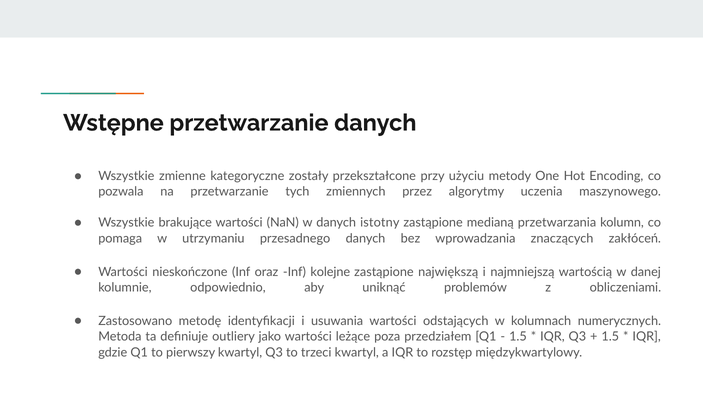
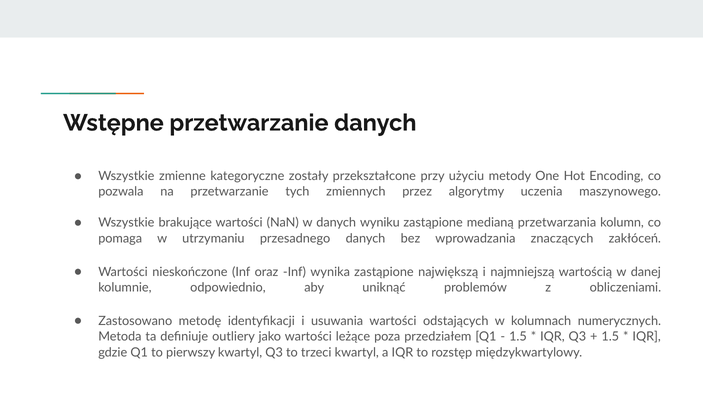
istotny: istotny -> wyniku
kolejne: kolejne -> wynika
